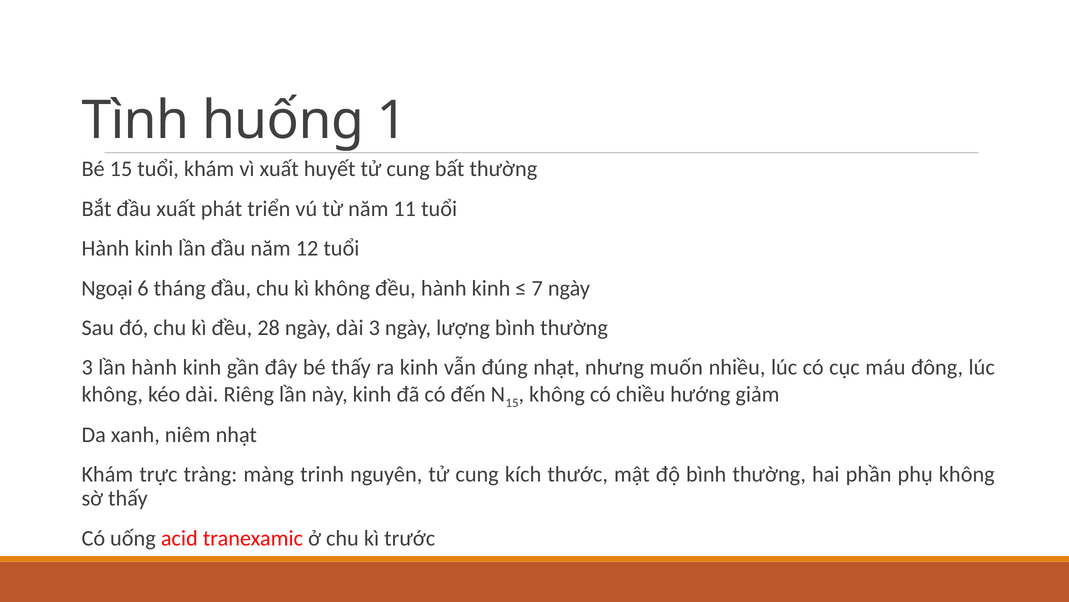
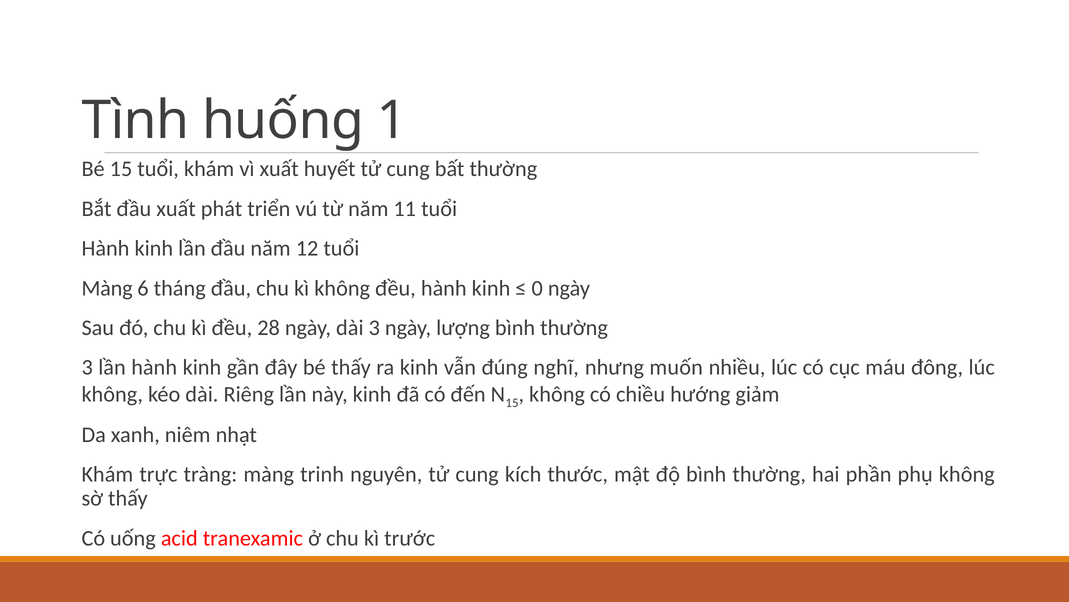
Ngoại at (107, 288): Ngoại -> Màng
7: 7 -> 0
đúng nhạt: nhạt -> nghĩ
